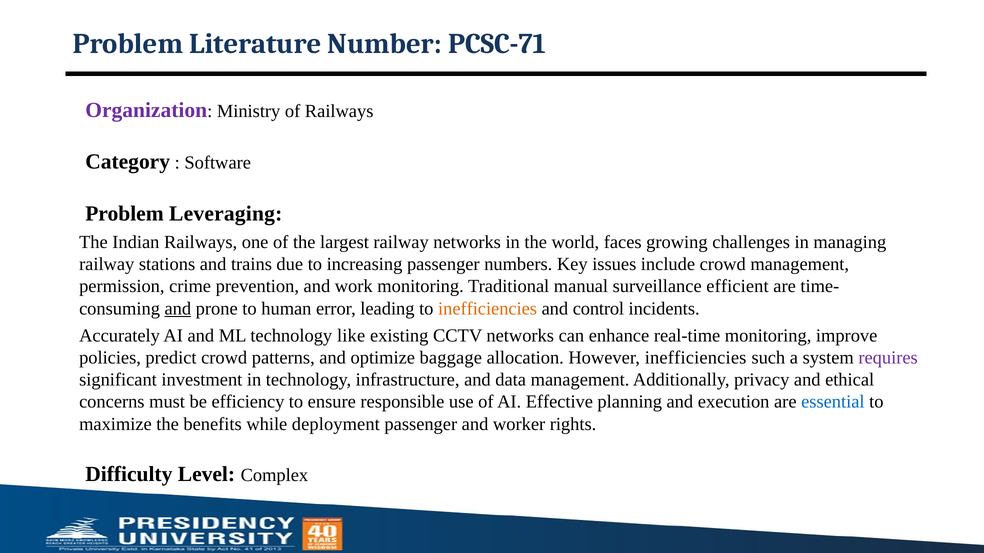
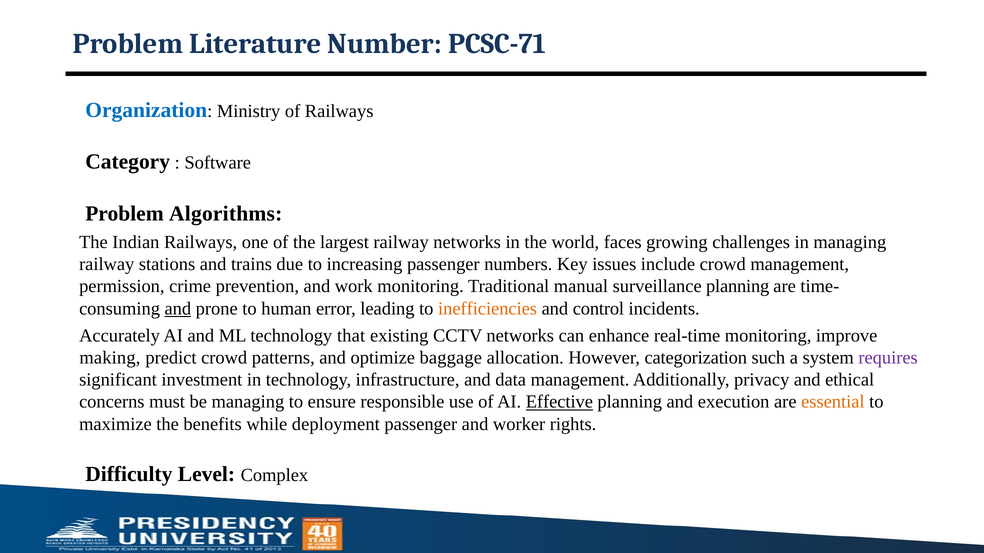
Organization colour: purple -> blue
Leveraging: Leveraging -> Algorithms
surveillance efficient: efficient -> planning
like: like -> that
policies: policies -> making
However inefficiencies: inefficiencies -> categorization
be efficiency: efficiency -> managing
Effective underline: none -> present
essential colour: blue -> orange
